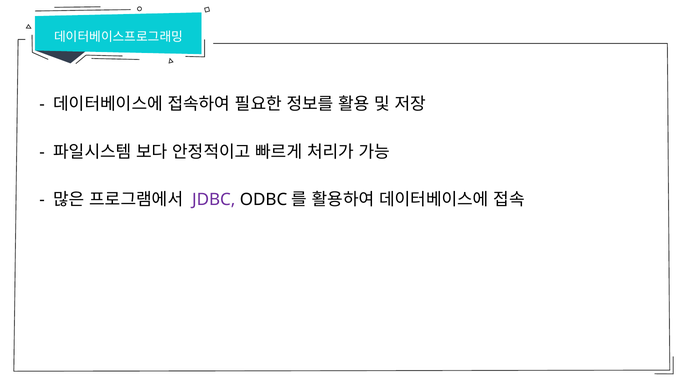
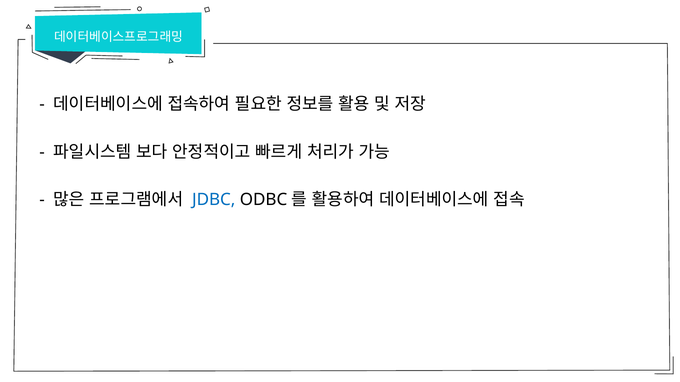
JDBC colour: purple -> blue
